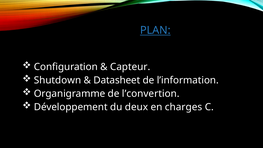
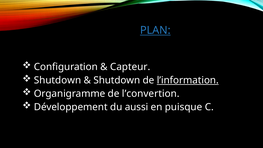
Datasheet at (117, 80): Datasheet -> Shutdown
l’information underline: none -> present
deux: deux -> aussi
charges: charges -> puisque
